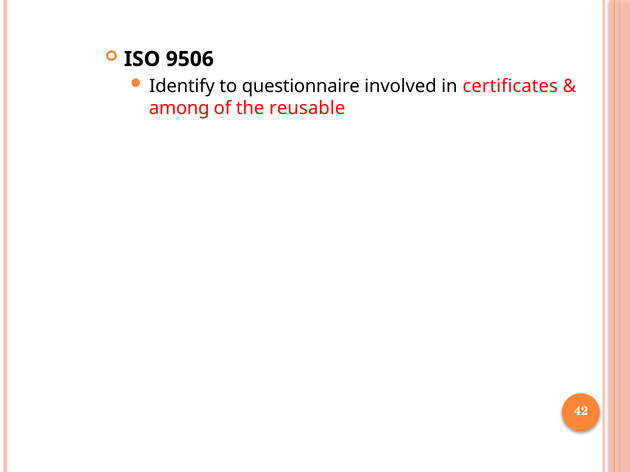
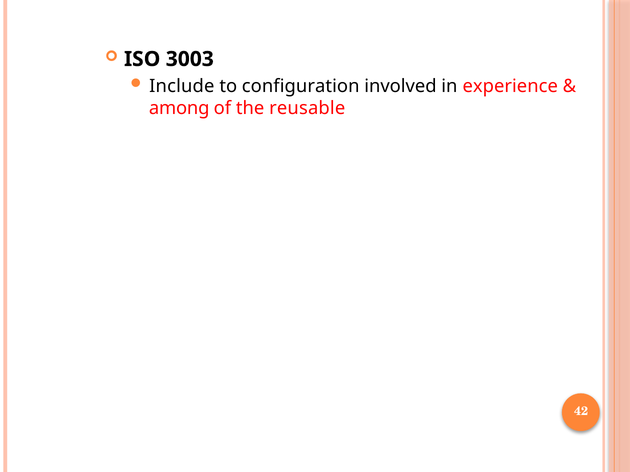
9506: 9506 -> 3003
Identify: Identify -> Include
questionnaire: questionnaire -> configuration
certificates: certificates -> experience
